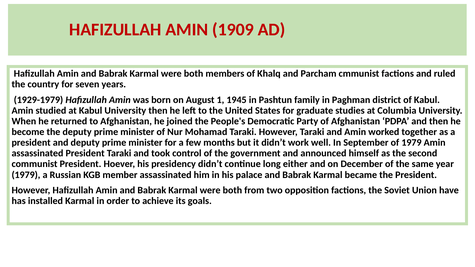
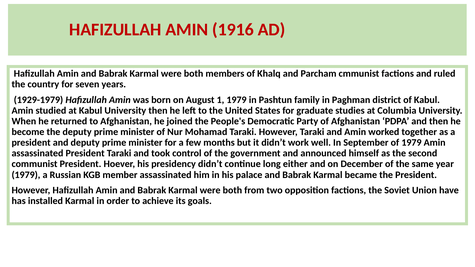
1909: 1909 -> 1916
1 1945: 1945 -> 1979
